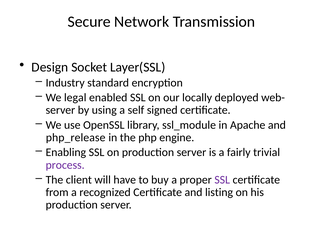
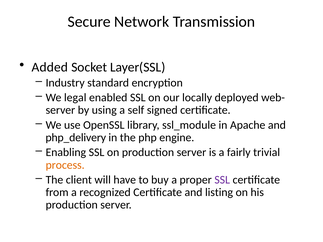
Design: Design -> Added
php_release: php_release -> php_delivery
process colour: purple -> orange
